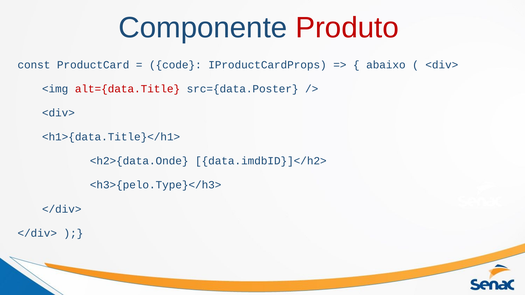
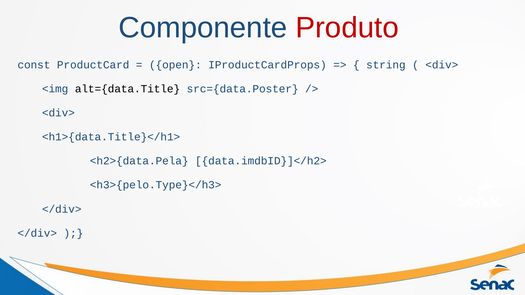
code: code -> open
abaixo: abaixo -> string
alt={data.Title colour: red -> black
<h2>{data.Onde: <h2>{data.Onde -> <h2>{data.Pela
